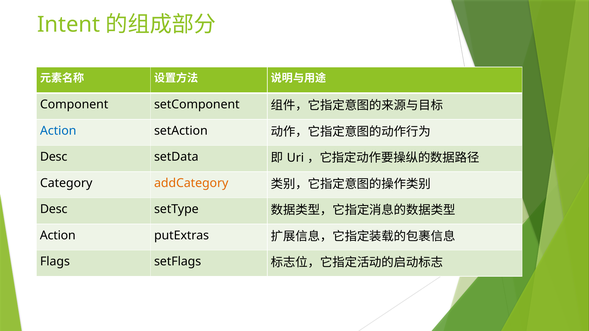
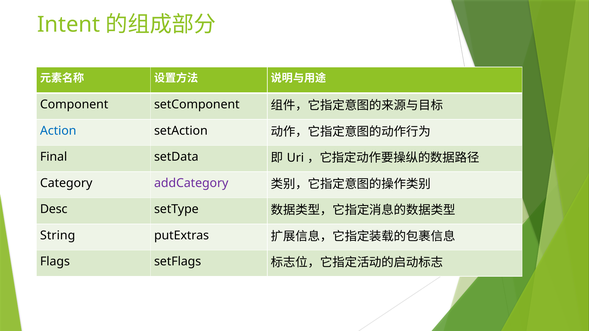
Desc at (54, 157): Desc -> Final
addCategory colour: orange -> purple
Action at (58, 236): Action -> String
